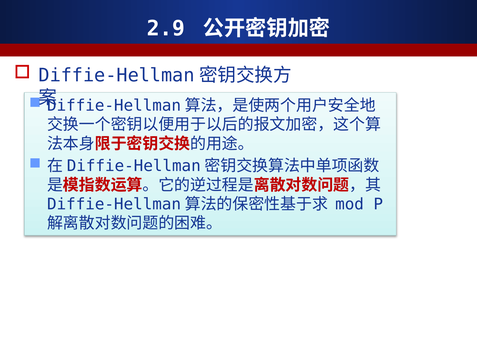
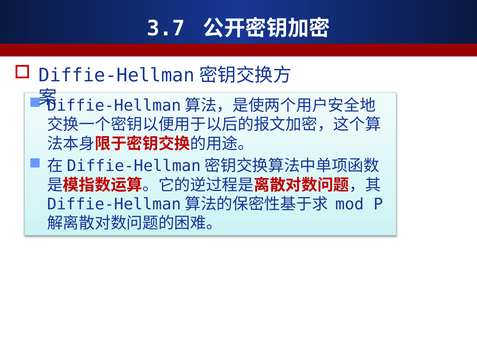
2.9: 2.9 -> 3.7
